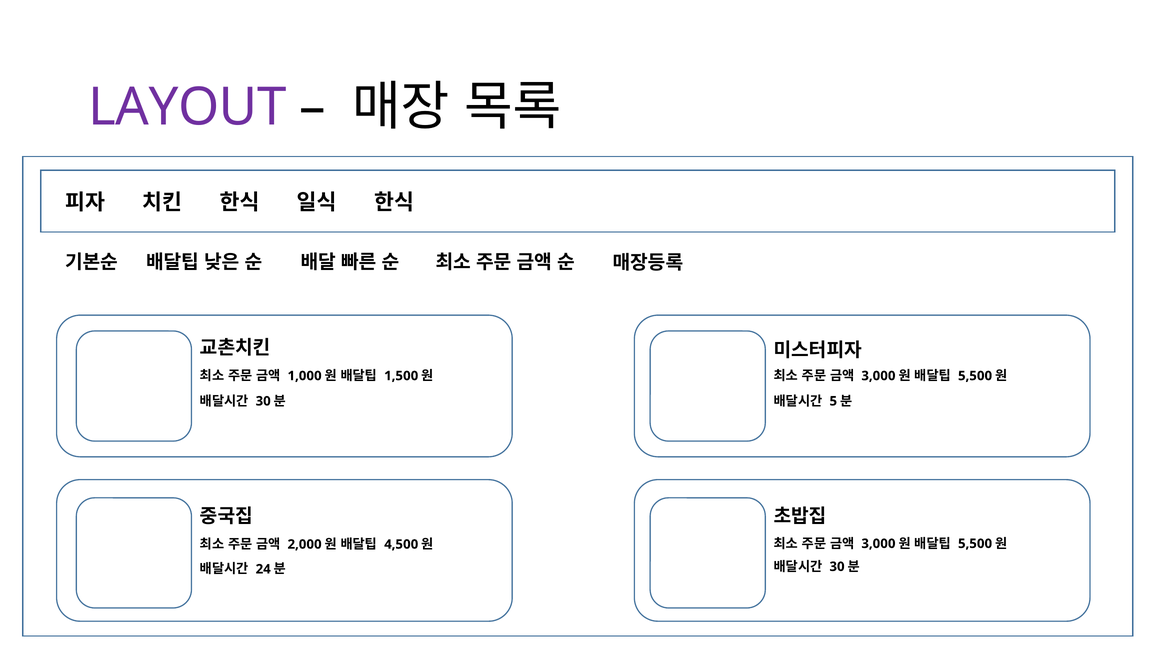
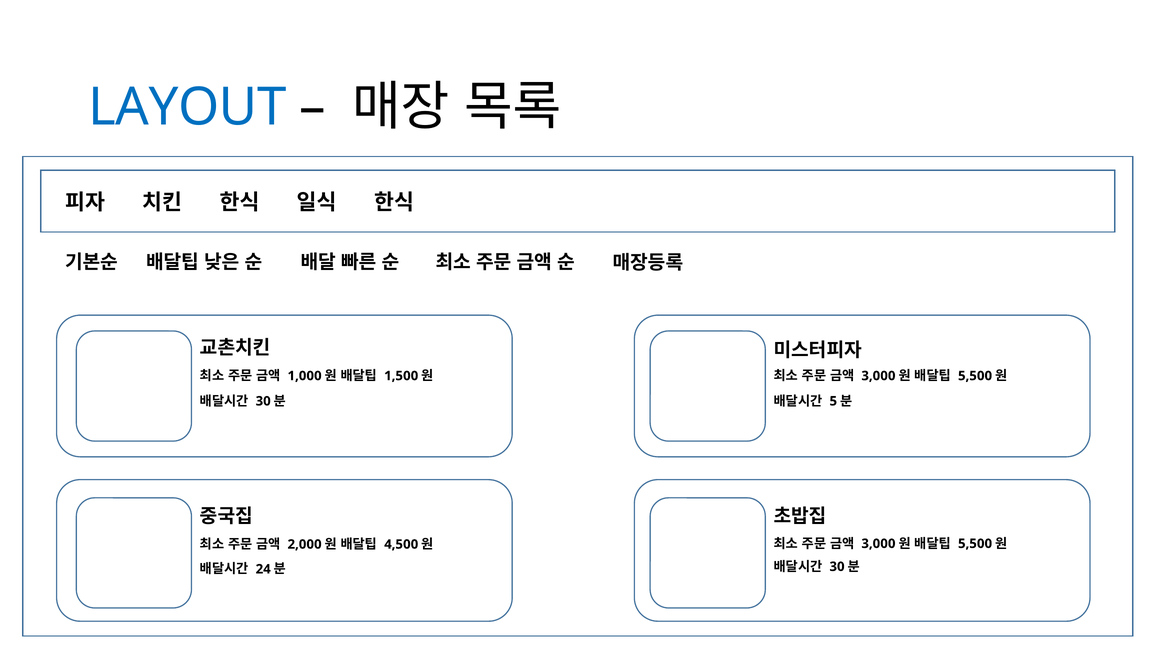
LAYOUT colour: purple -> blue
